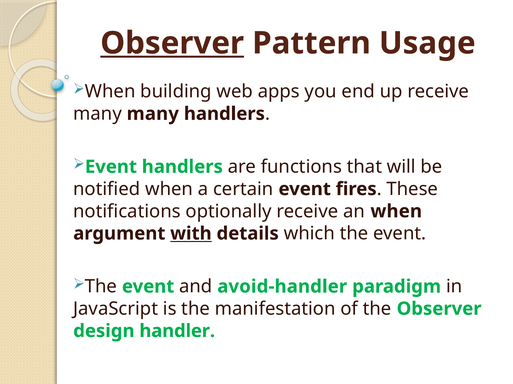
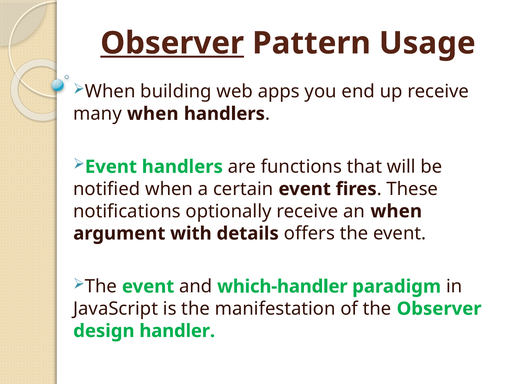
many many: many -> when
with underline: present -> none
which: which -> offers
avoid-handler: avoid-handler -> which-handler
